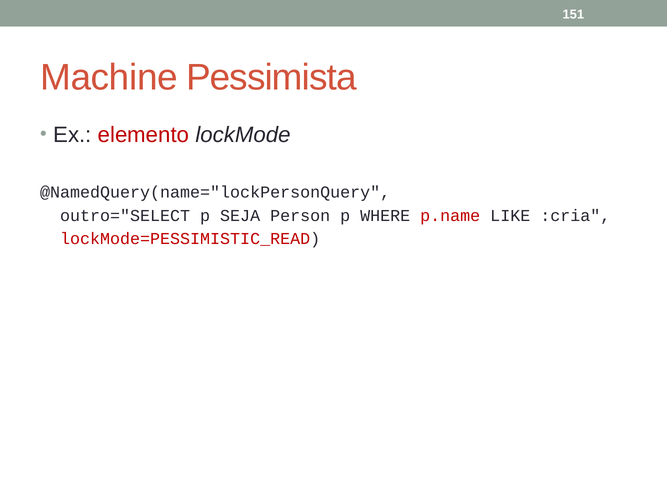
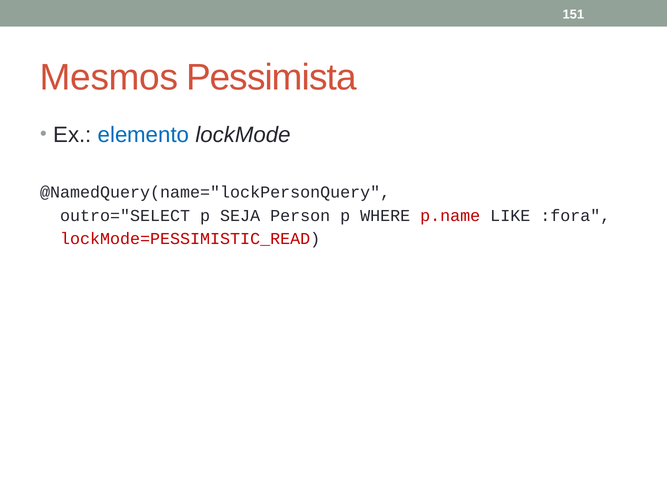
Machine: Machine -> Mesmos
elemento colour: red -> blue
:cria: :cria -> :fora
